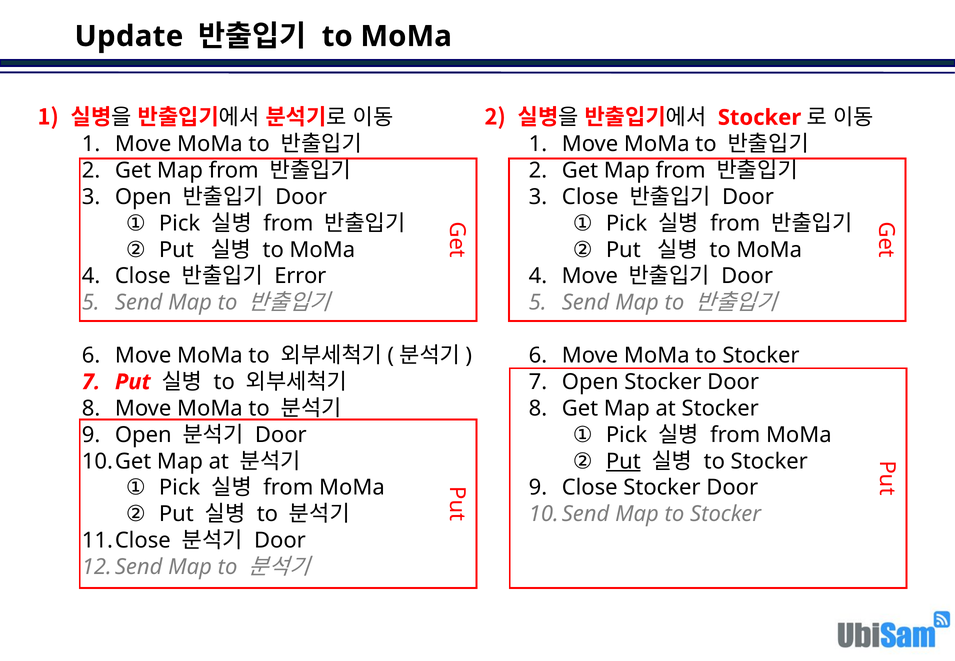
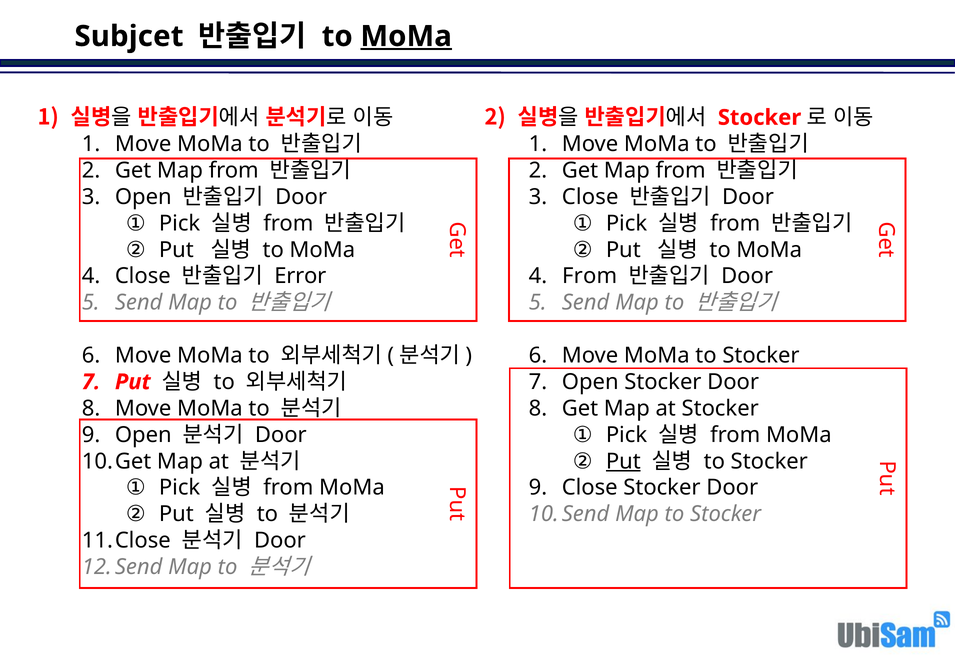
Update: Update -> Subjcet
MoMa at (406, 36) underline: none -> present
Move at (590, 276): Move -> From
